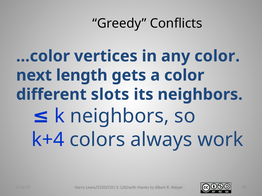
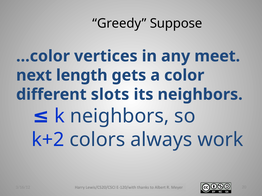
Conflicts: Conflicts -> Suppose
any color: color -> meet
k+4: k+4 -> k+2
